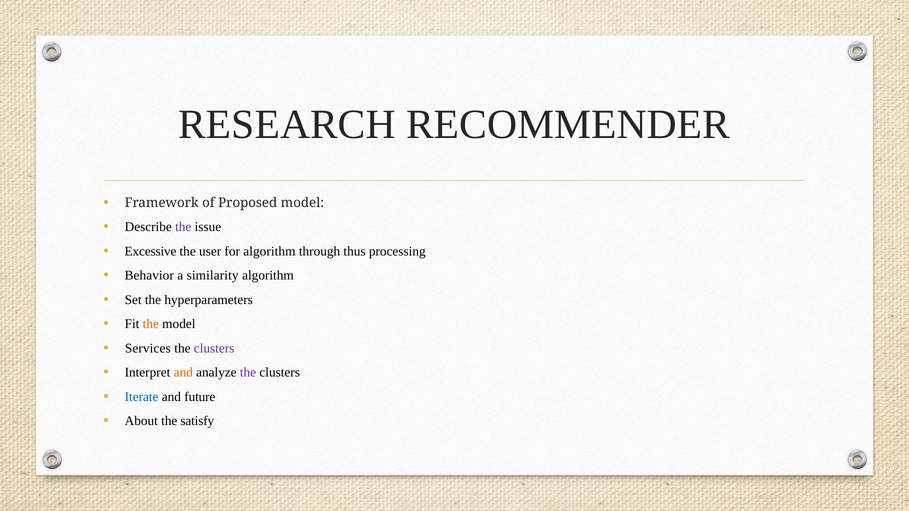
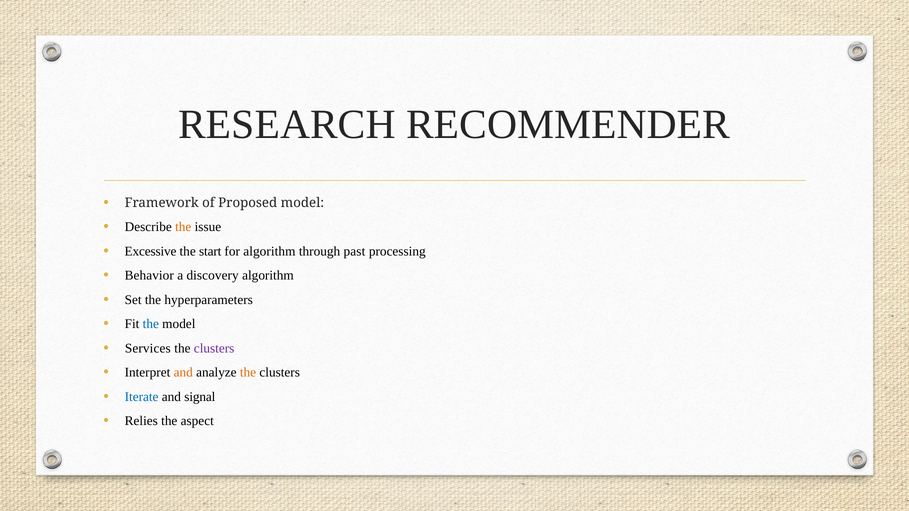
the at (183, 227) colour: purple -> orange
user: user -> start
thus: thus -> past
similarity: similarity -> discovery
the at (151, 324) colour: orange -> blue
the at (248, 373) colour: purple -> orange
future: future -> signal
About: About -> Relies
satisfy: satisfy -> aspect
